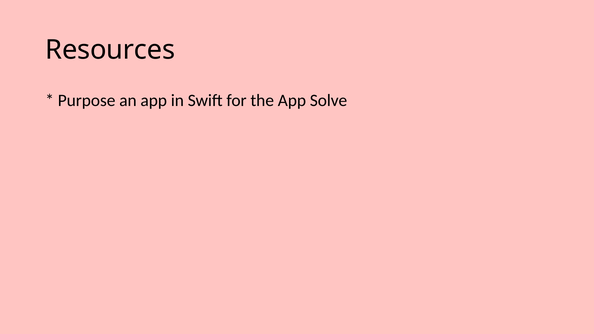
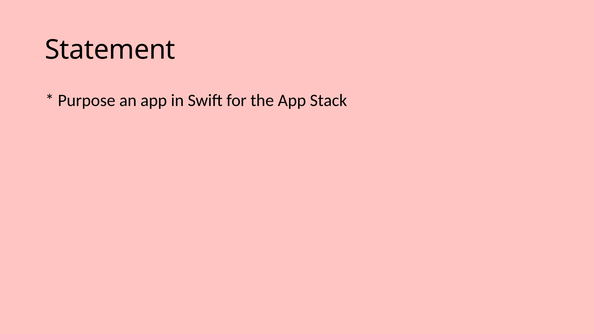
Resources: Resources -> Statement
Solve: Solve -> Stack
